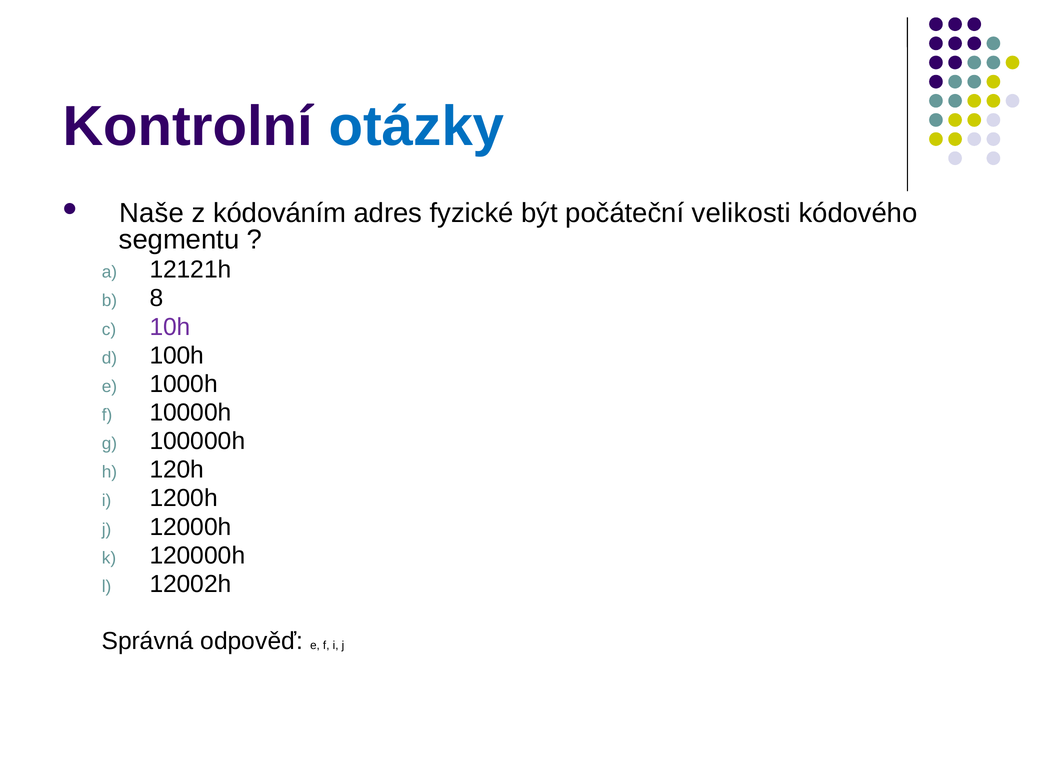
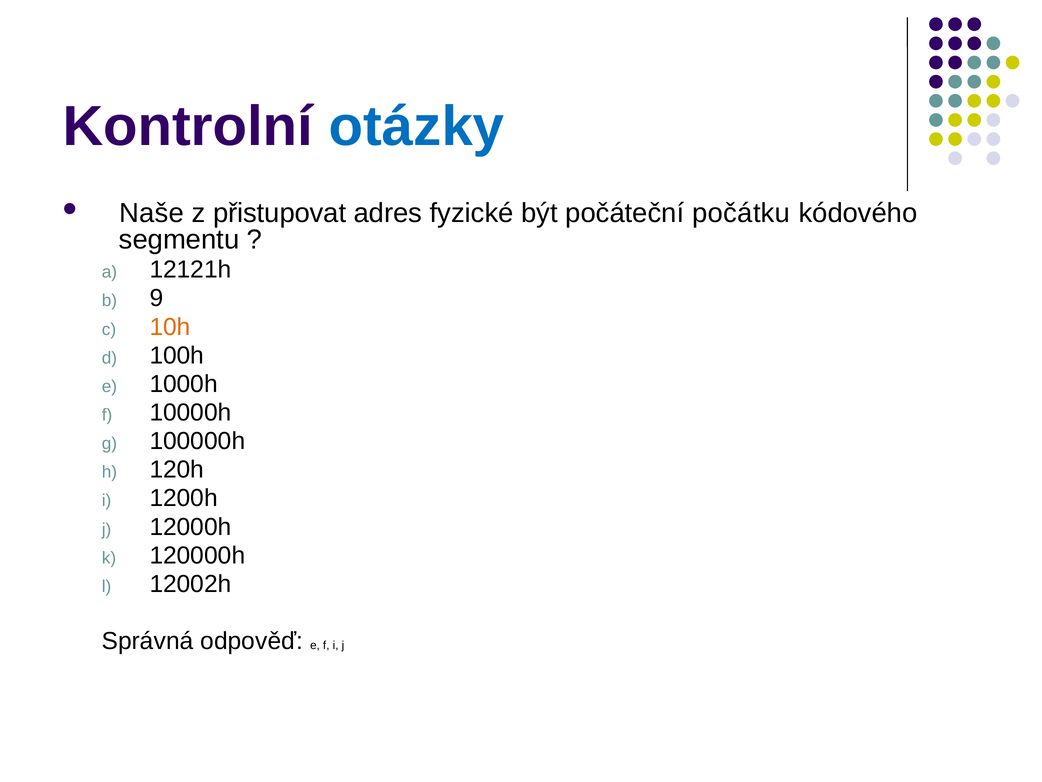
kódováním: kódováním -> přistupovat
velikosti: velikosti -> počátku
8: 8 -> 9
10h colour: purple -> orange
